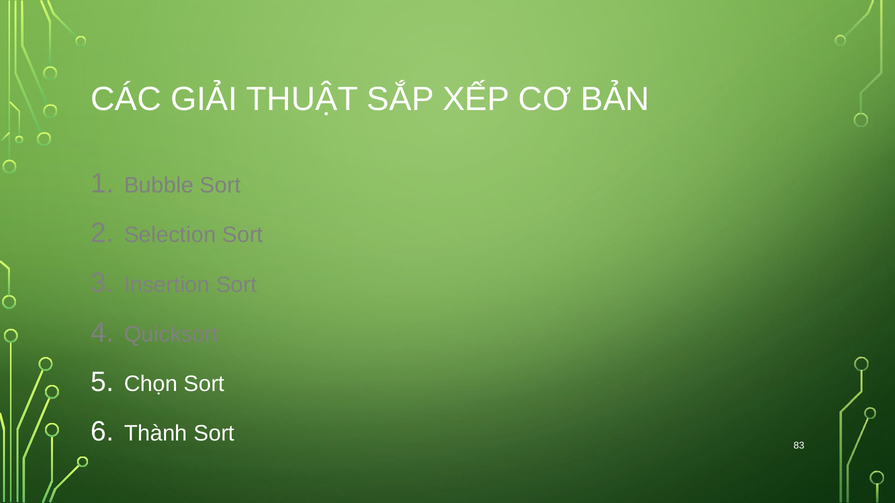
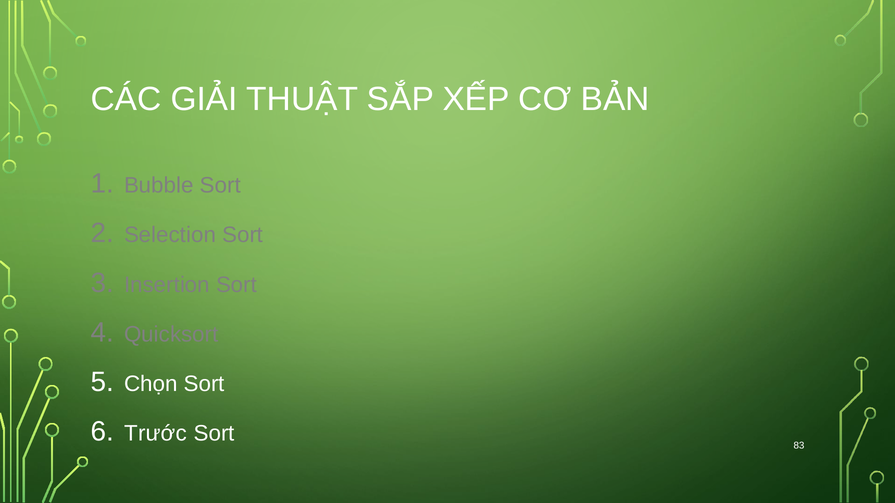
Thành: Thành -> Trước
